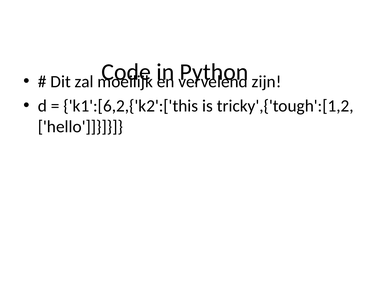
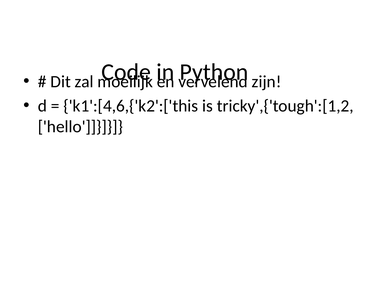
k1':[6,2,{'k2':['this: k1':[6,2,{'k2':['this -> k1':[4,6,{'k2':['this
